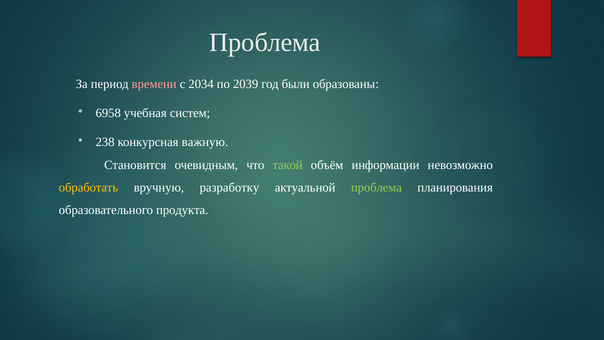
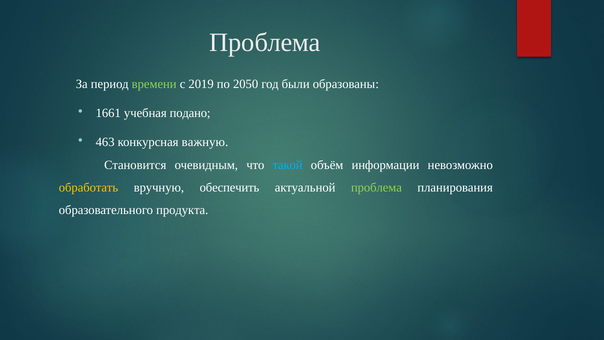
времени colour: pink -> light green
2034: 2034 -> 2019
2039: 2039 -> 2050
6958: 6958 -> 1661
систем: систем -> подано
238: 238 -> 463
такой colour: light green -> light blue
разработку: разработку -> обеспечить
